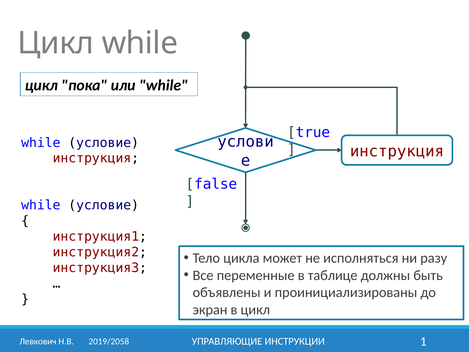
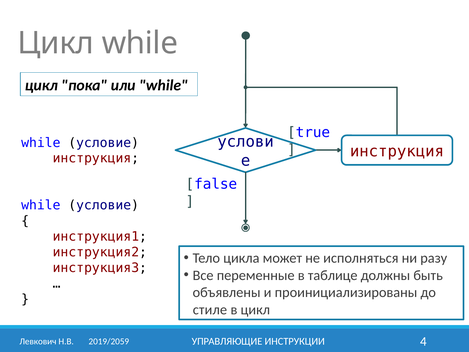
экран: экран -> стиле
1: 1 -> 4
2019/2058: 2019/2058 -> 2019/2059
